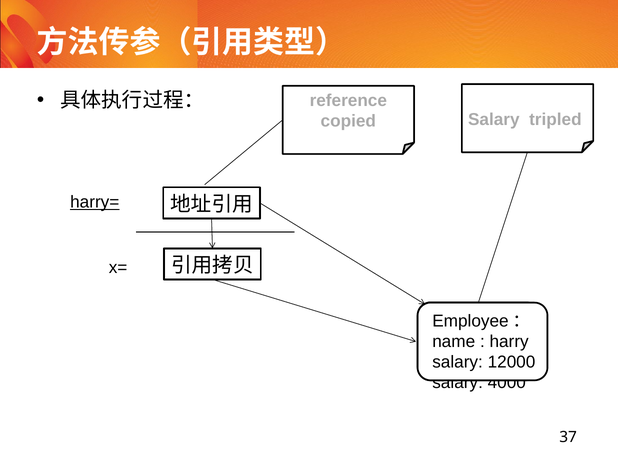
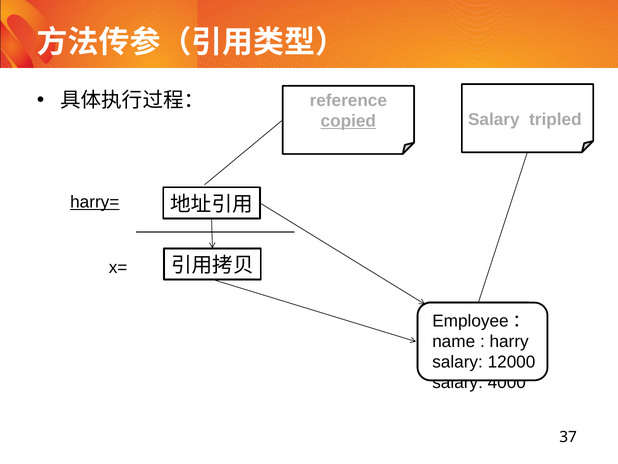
copied underline: none -> present
